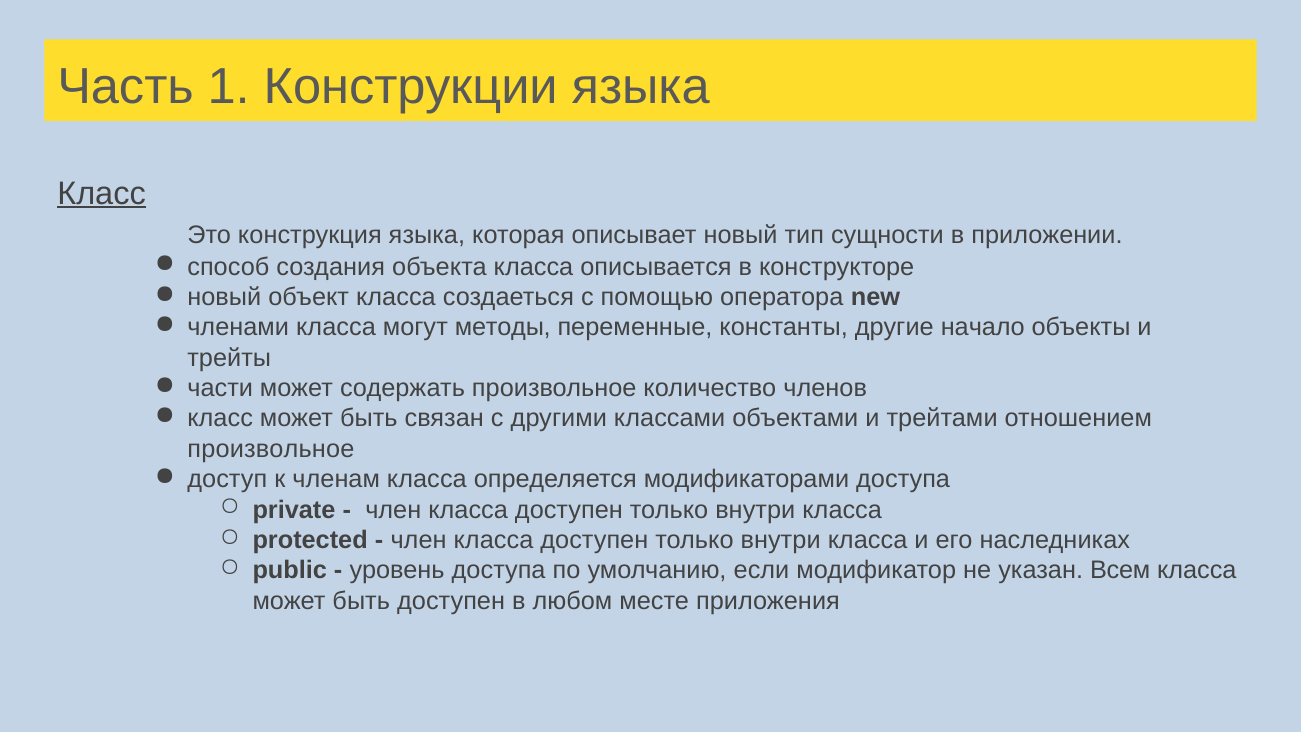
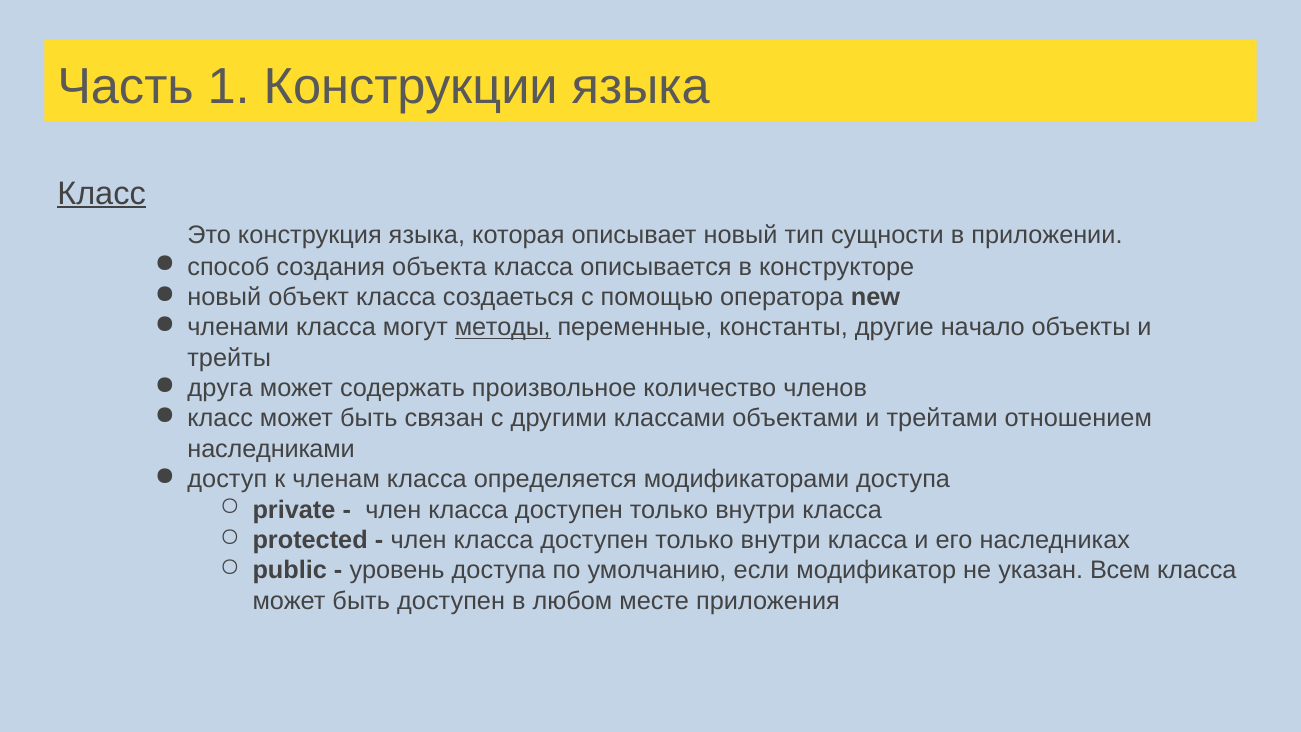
методы underline: none -> present
части: части -> друга
произвольное at (271, 449): произвольное -> наследниками
